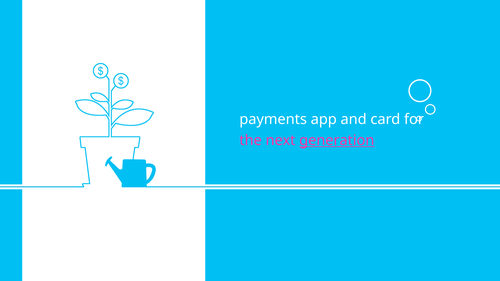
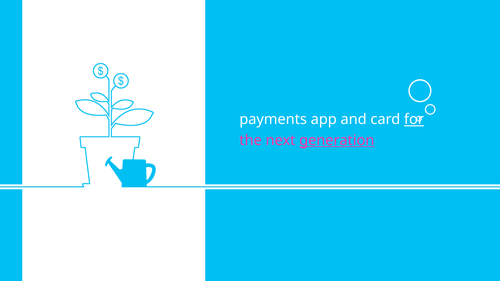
for underline: none -> present
